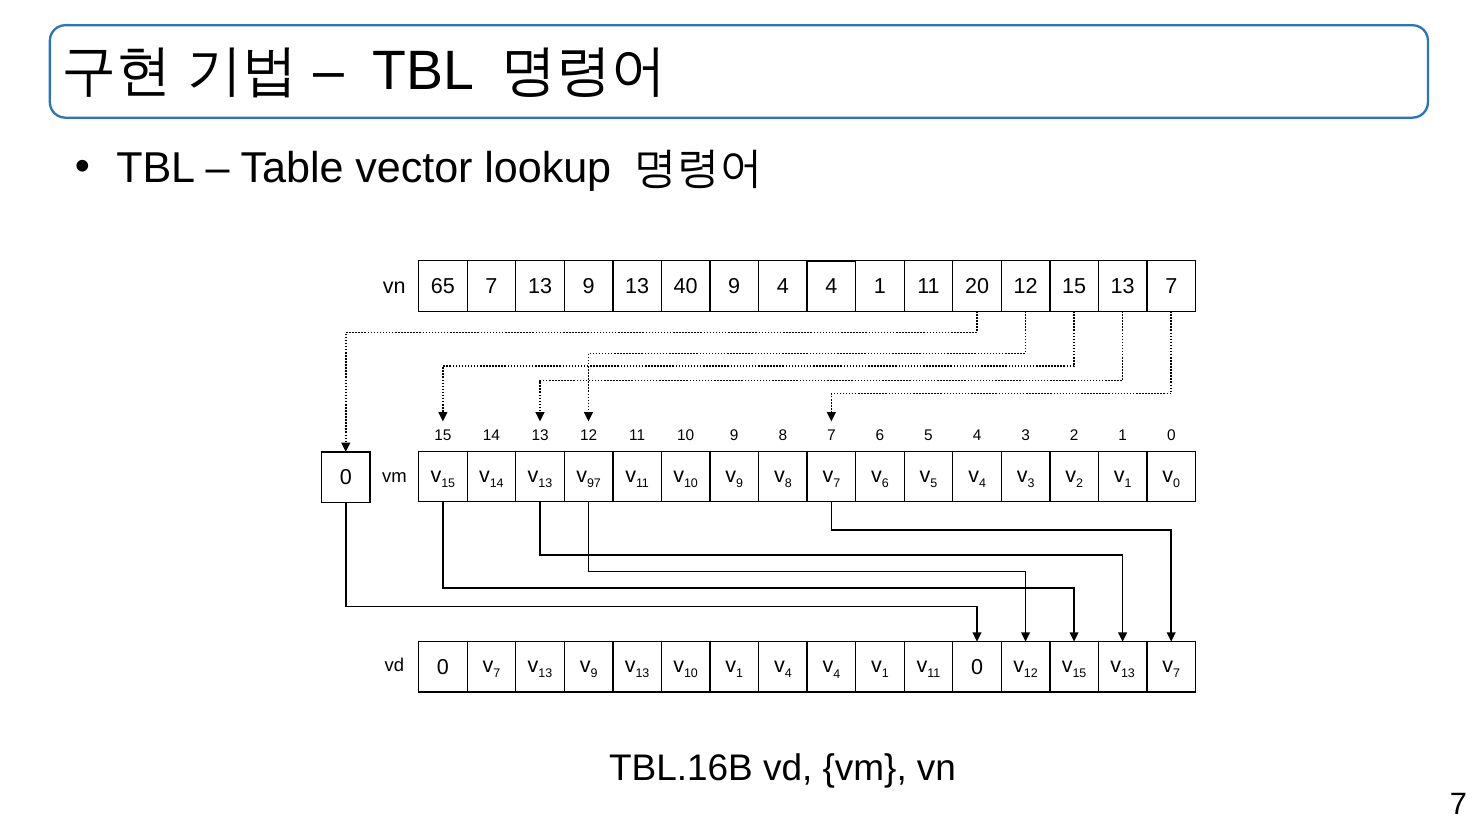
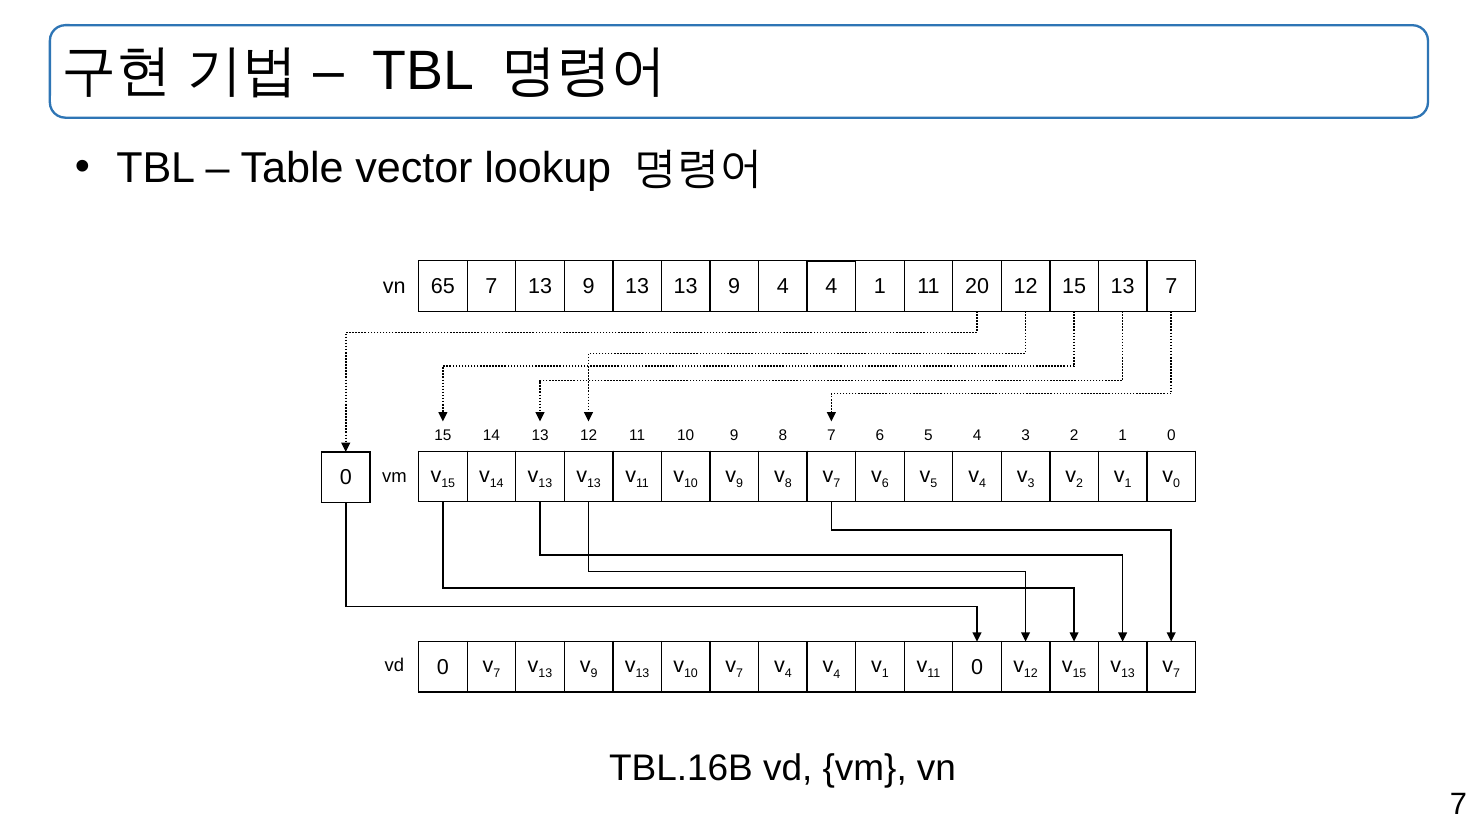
13 40: 40 -> 13
97 at (594, 483): 97 -> 13
1 at (740, 673): 1 -> 7
